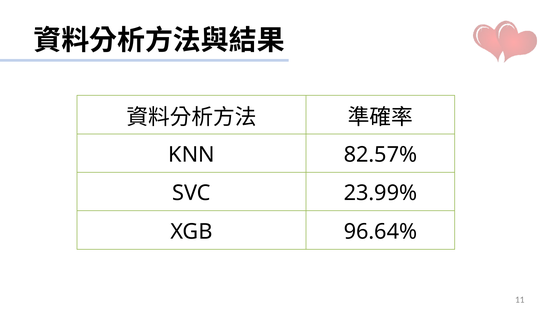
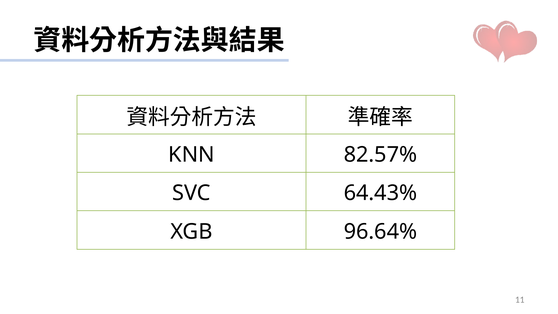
23.99%: 23.99% -> 64.43%
